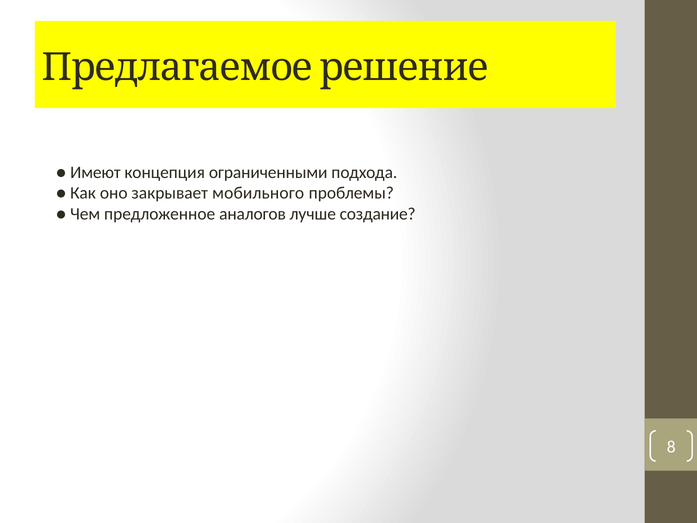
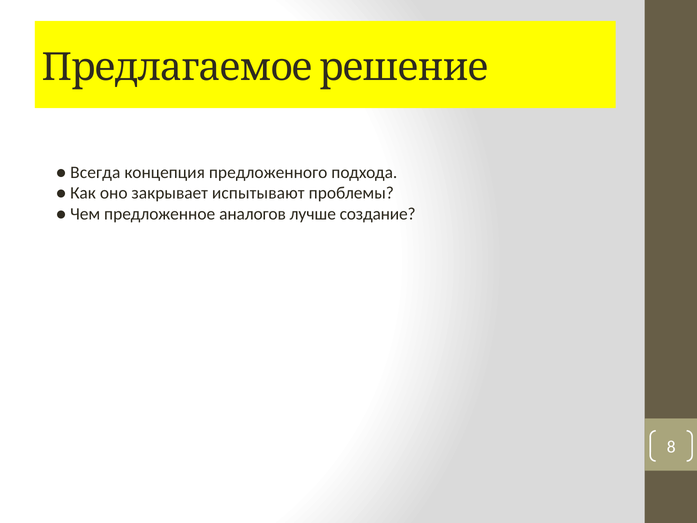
Имеют: Имеют -> Всегда
ограниченными: ограниченными -> предложенного
мобильного: мобильного -> испытывают
